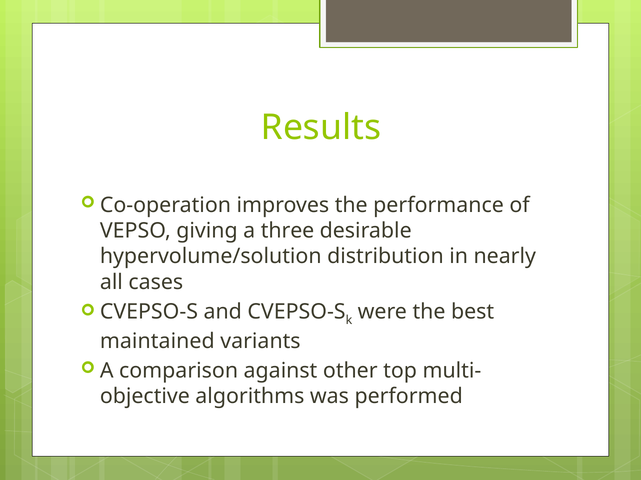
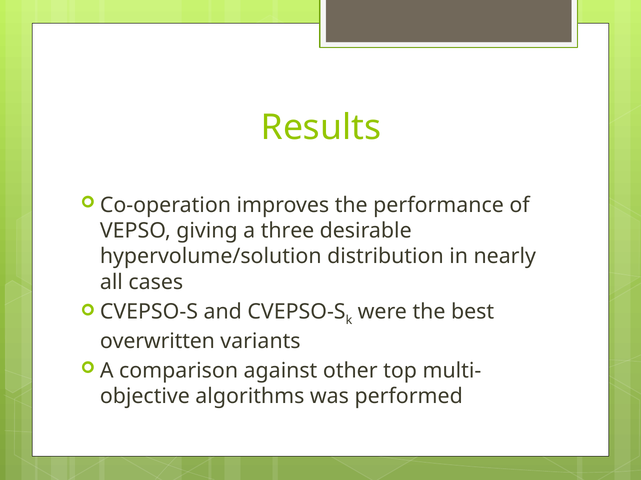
maintained: maintained -> overwritten
